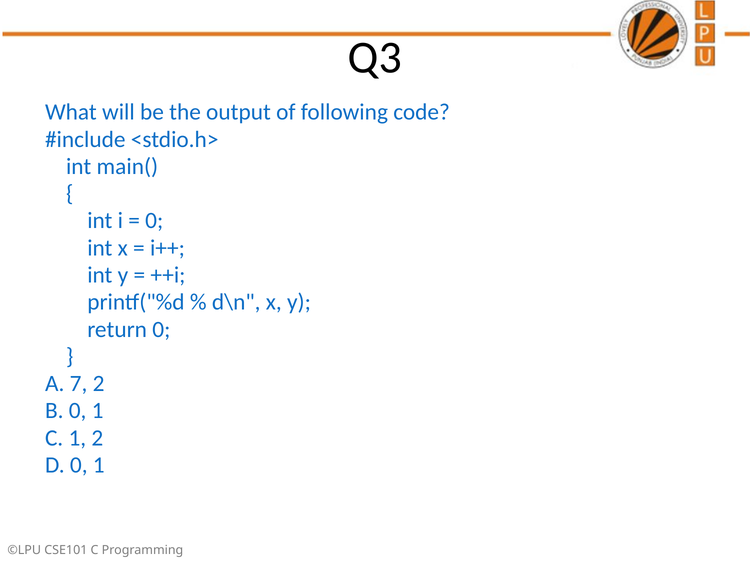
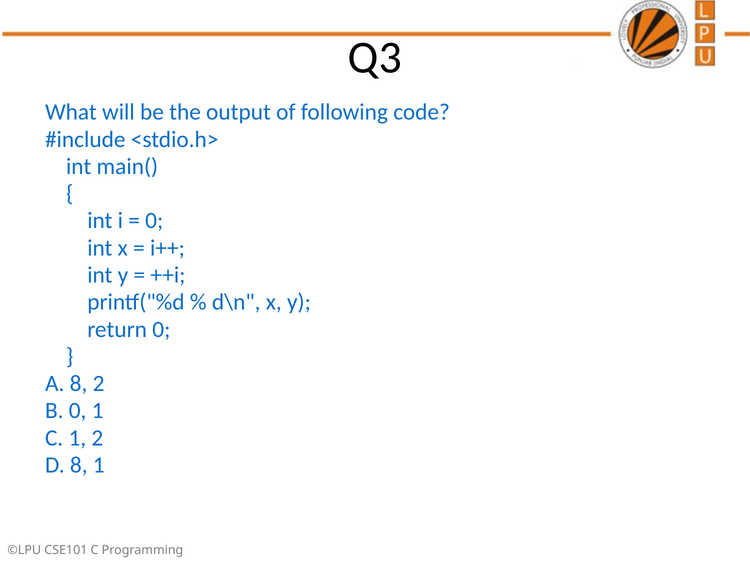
A 7: 7 -> 8
D 0: 0 -> 8
